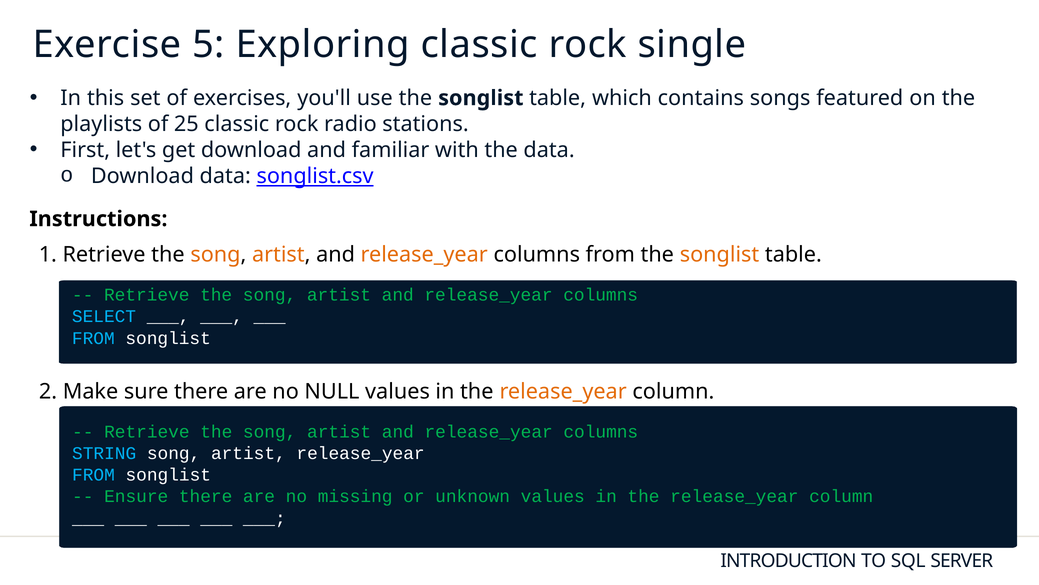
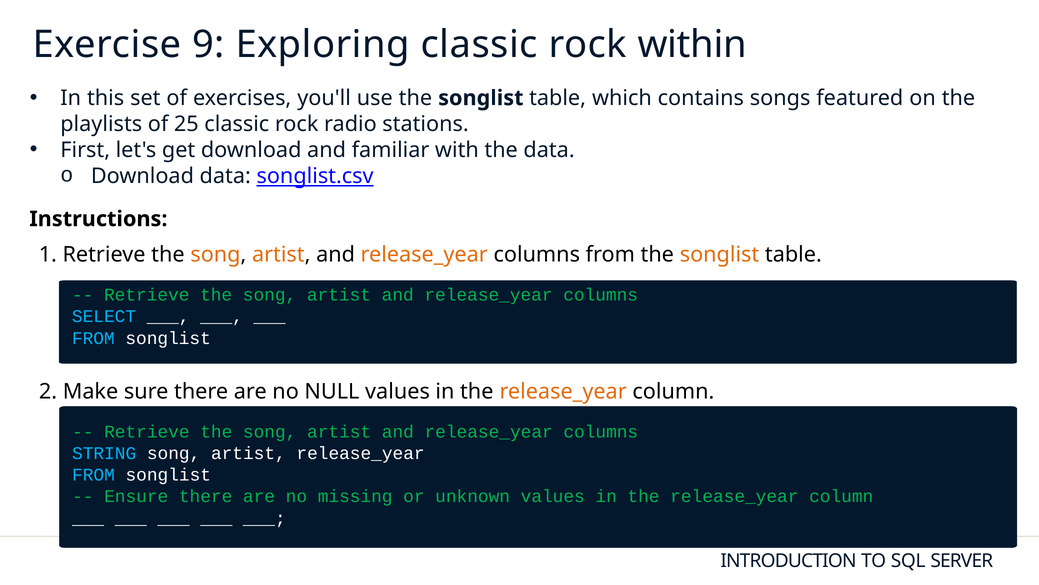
5: 5 -> 9
single: single -> within
